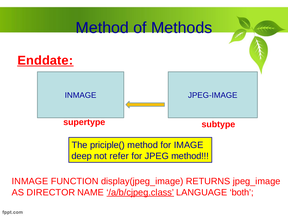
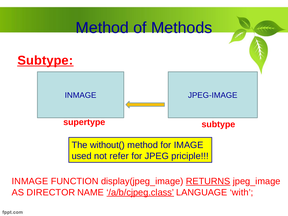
Enddate at (45, 60): Enddate -> Subtype
priciple(: priciple( -> without(
deep: deep -> used
JPEG method: method -> priciple
RETURNS underline: none -> present
both: both -> with
